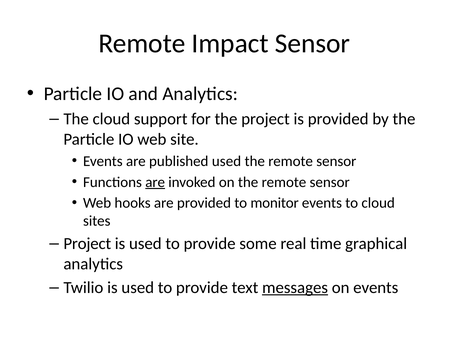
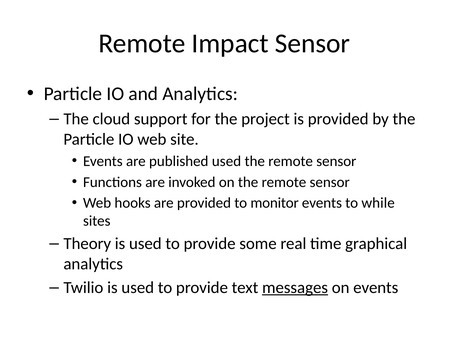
are at (155, 182) underline: present -> none
to cloud: cloud -> while
Project at (87, 244): Project -> Theory
